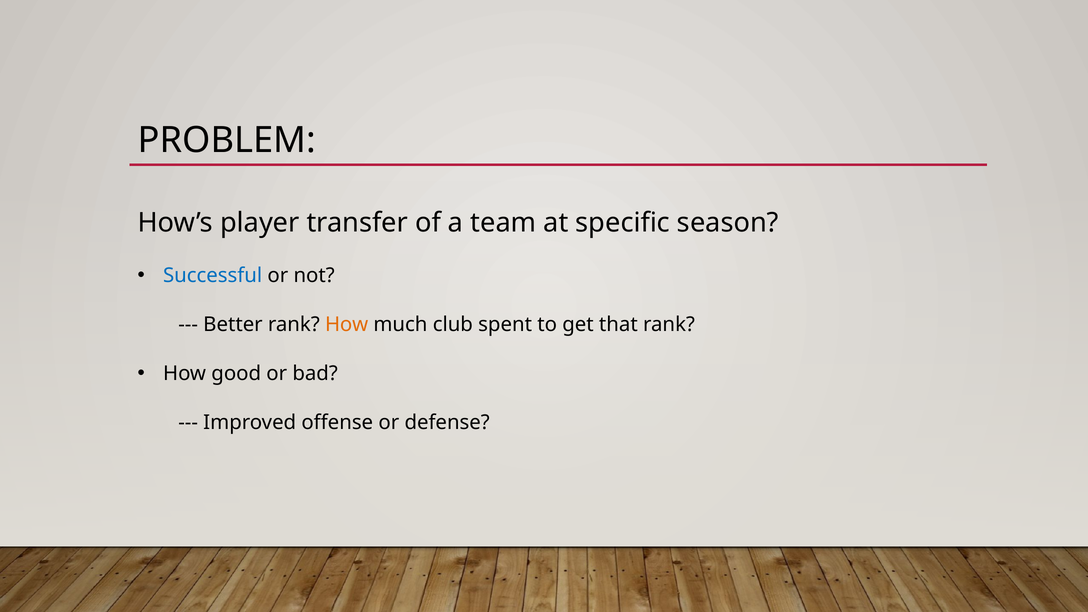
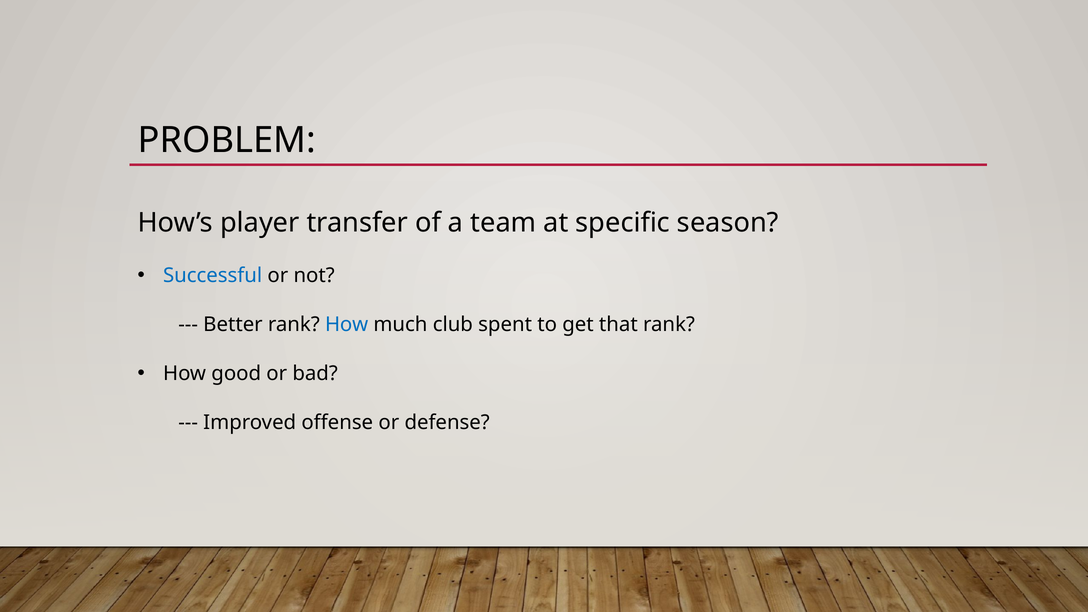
How at (347, 324) colour: orange -> blue
